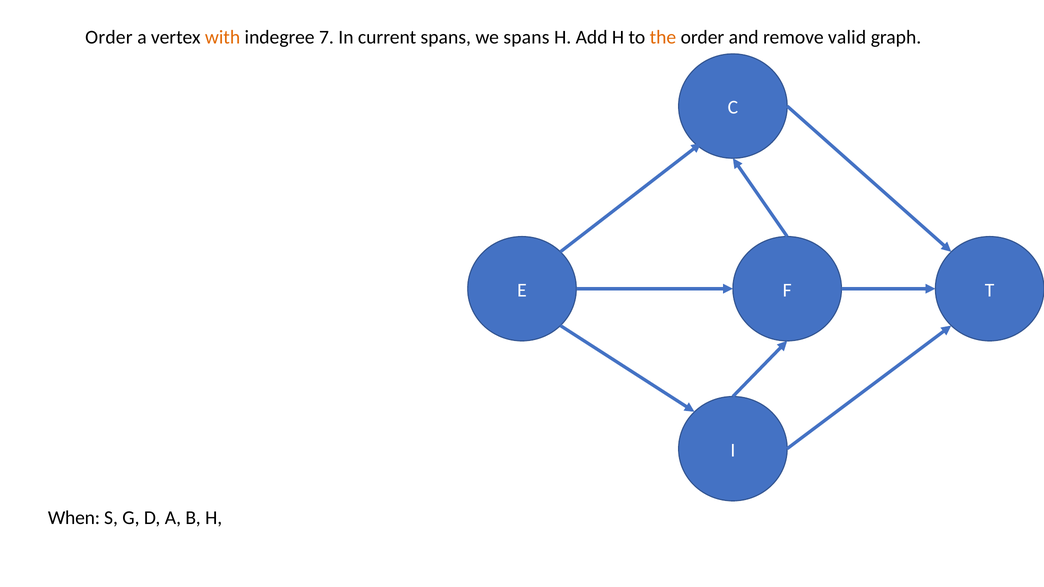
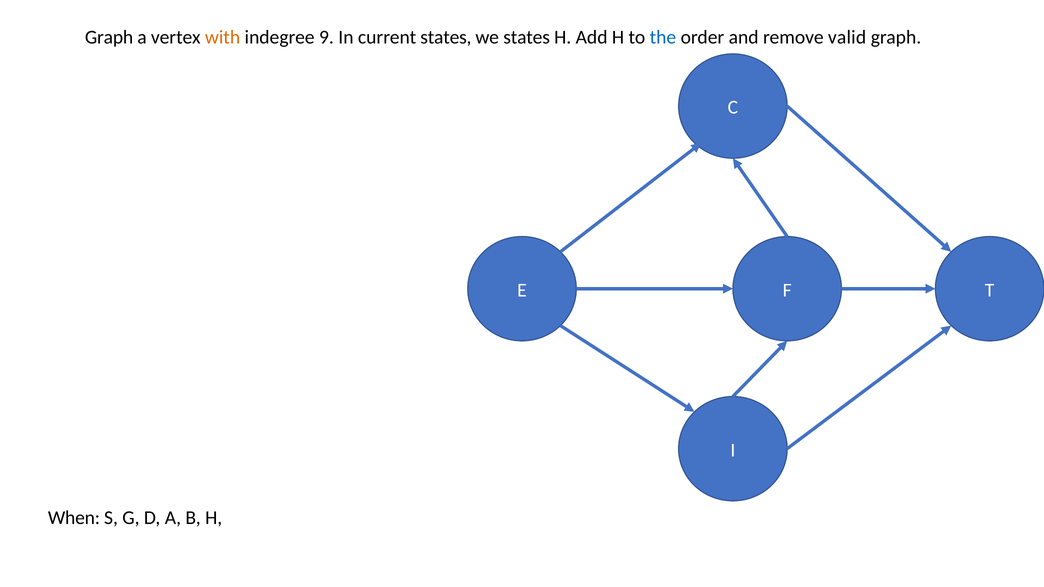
Order at (109, 37): Order -> Graph
7: 7 -> 9
current spans: spans -> states
we spans: spans -> states
the colour: orange -> blue
